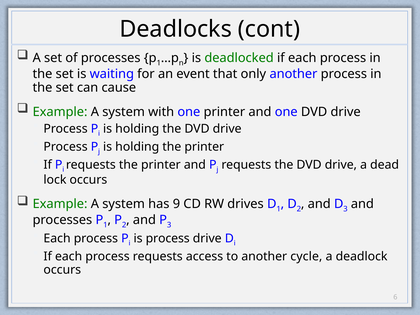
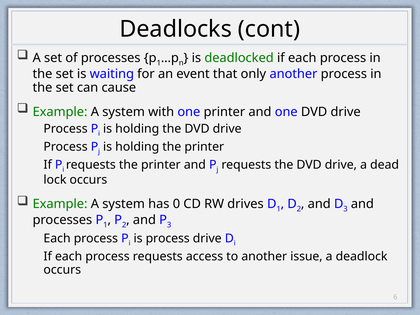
9: 9 -> 0
cycle: cycle -> issue
